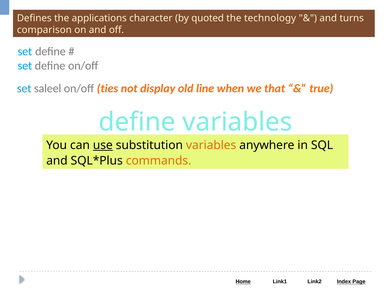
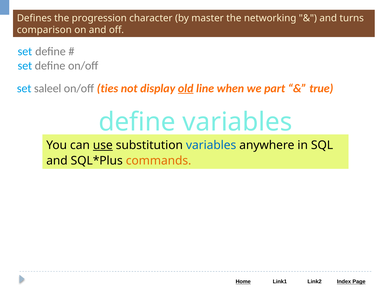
applications: applications -> progression
quoted: quoted -> master
technology: technology -> networking
old underline: none -> present
that: that -> part
variables at (211, 145) colour: orange -> blue
